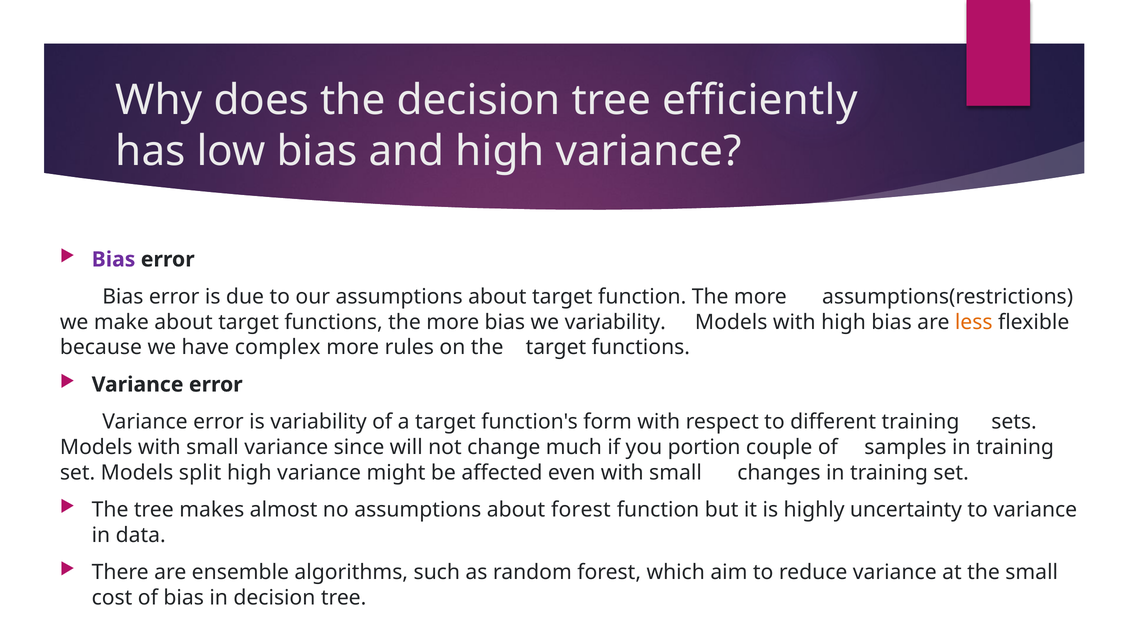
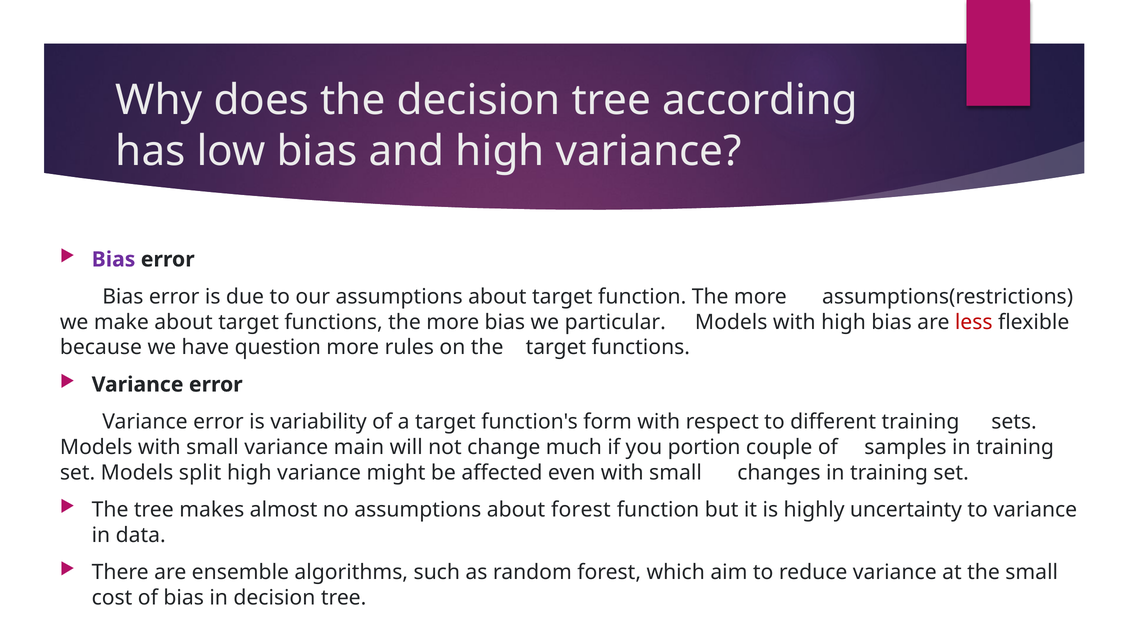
efficiently: efficiently -> according
we variability: variability -> particular
less colour: orange -> red
complex: complex -> question
since: since -> main
